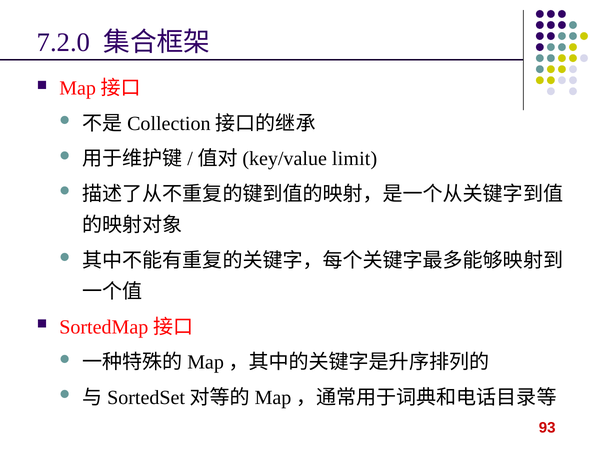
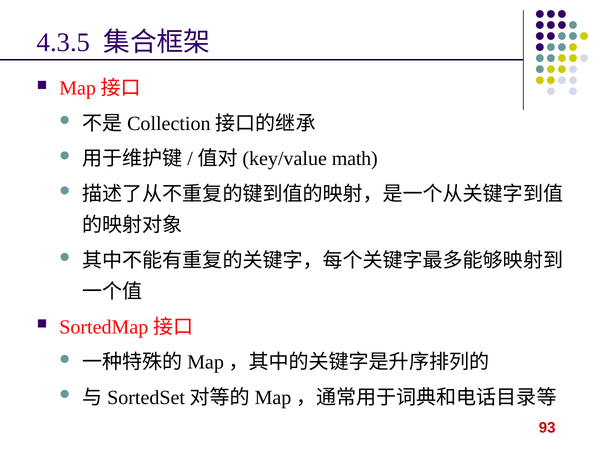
7.2.0: 7.2.0 -> 4.3.5
limit: limit -> math
